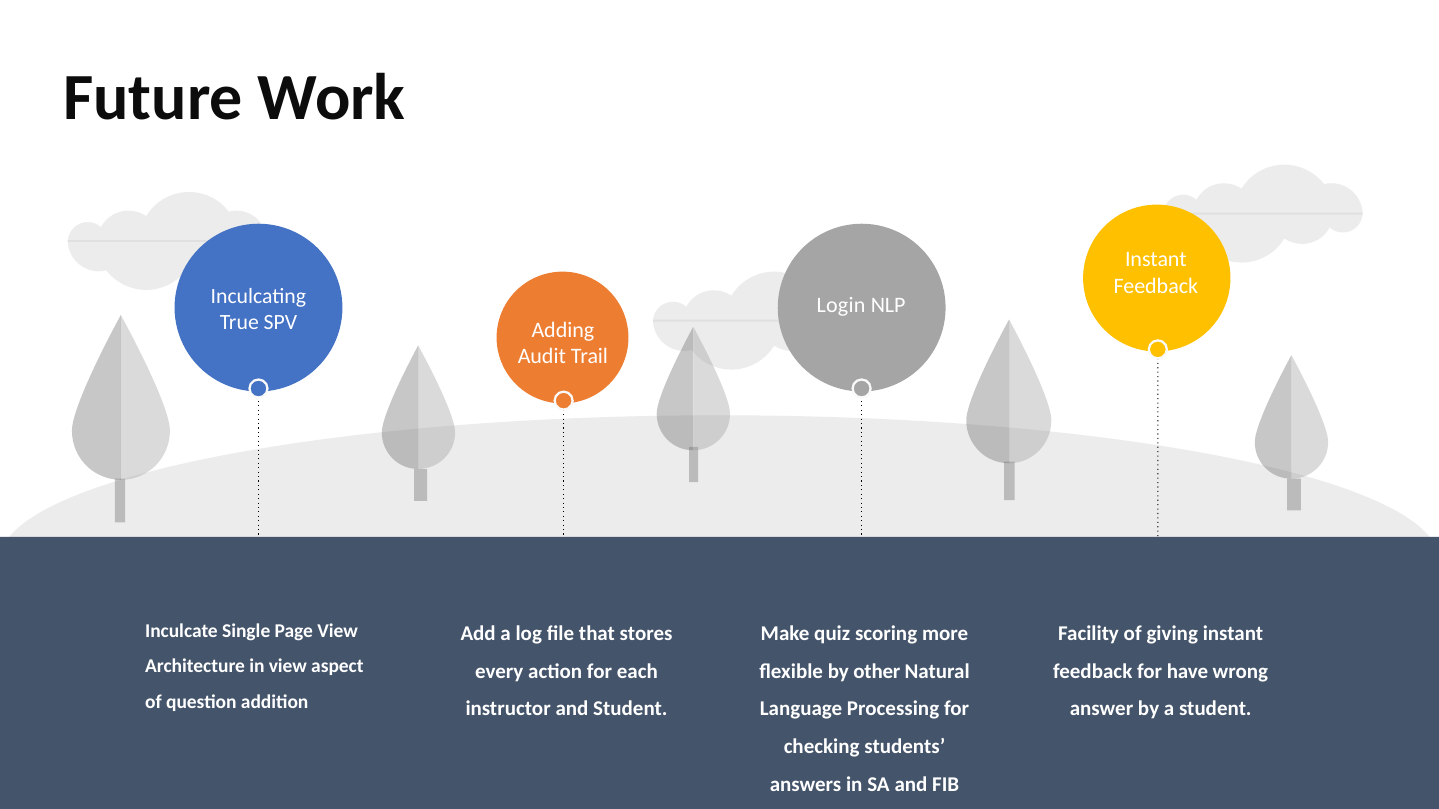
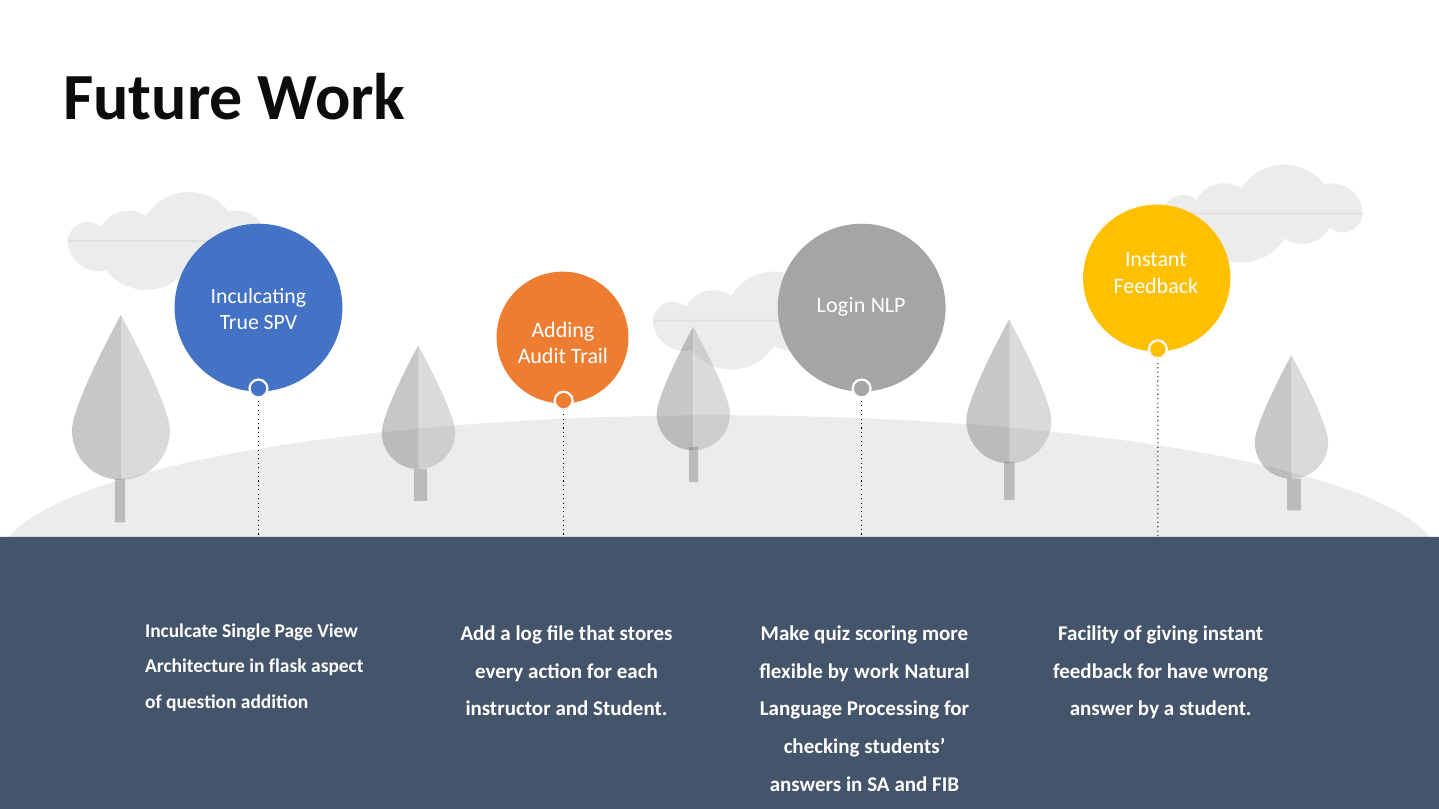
in view: view -> flask
by other: other -> work
